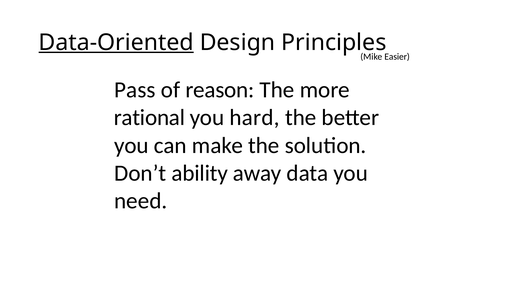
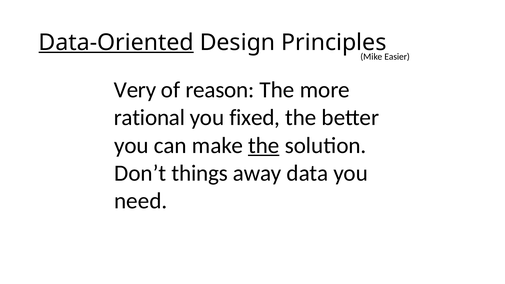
Pass: Pass -> Very
hard: hard -> fixed
the at (264, 145) underline: none -> present
ability: ability -> things
